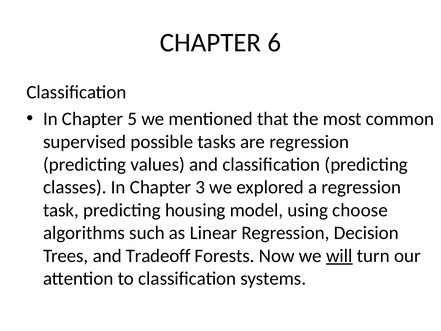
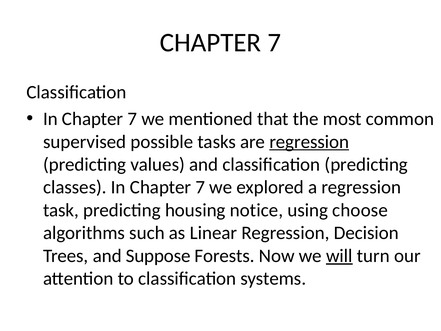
6 at (274, 43): 6 -> 7
5 at (132, 119): 5 -> 7
regression at (309, 142) underline: none -> present
classes In Chapter 3: 3 -> 7
model: model -> notice
Tradeoff: Tradeoff -> Suppose
